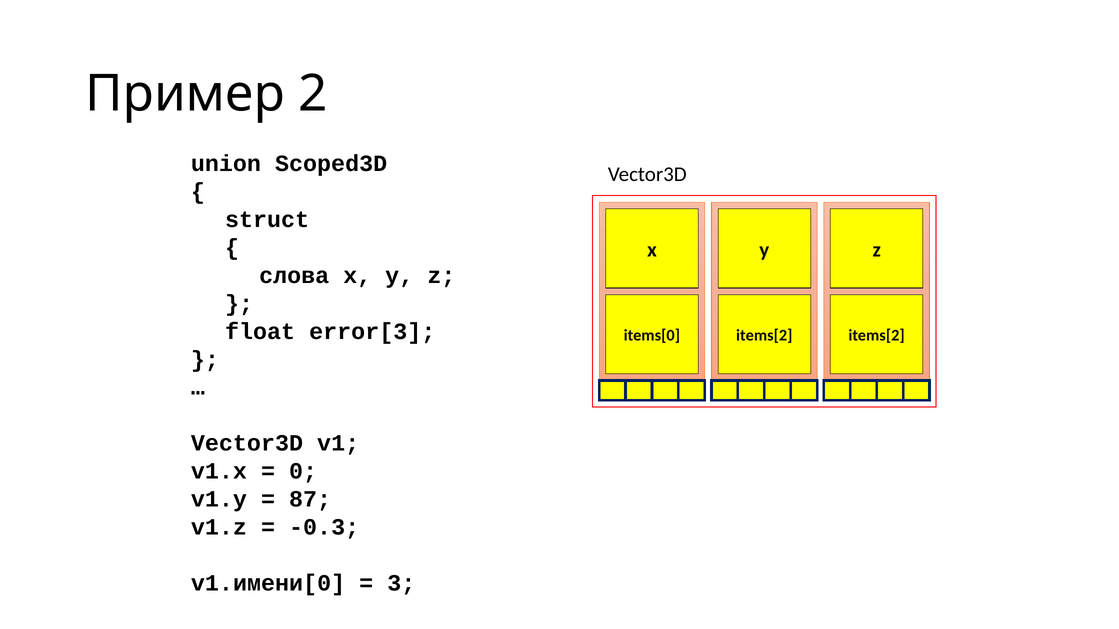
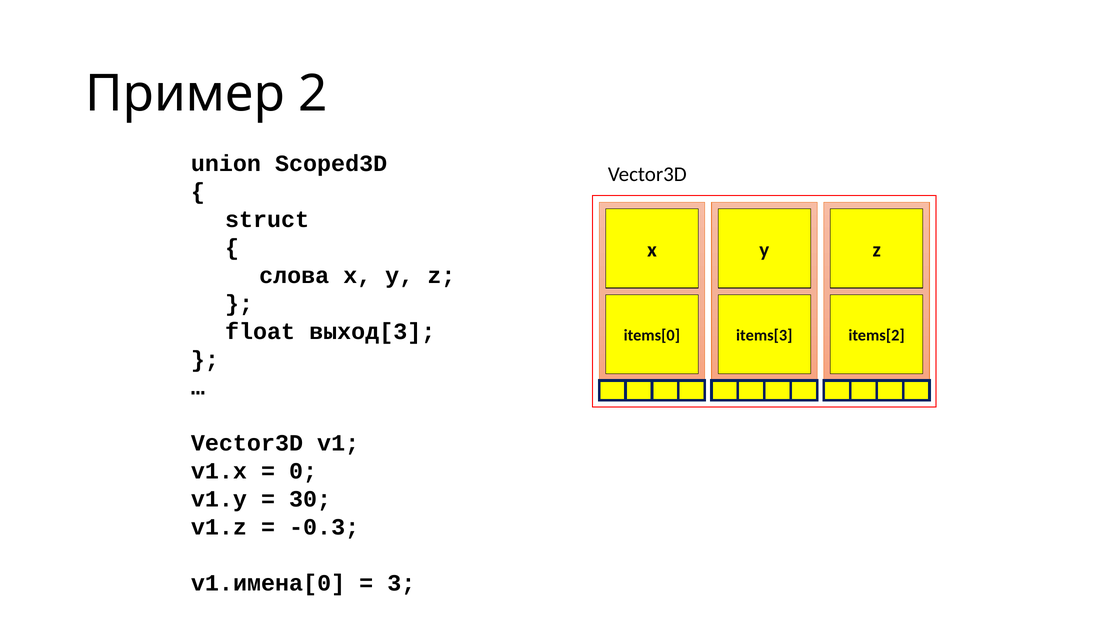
error[3: error[3 -> выход[3
items[2 at (764, 336): items[2 -> items[3
87: 87 -> 30
v1.имени[0: v1.имени[0 -> v1.имена[0
